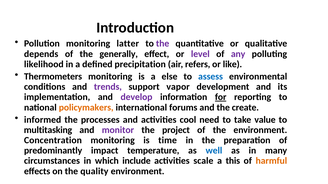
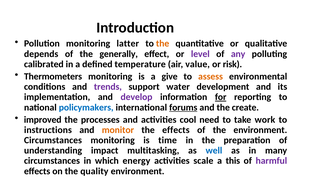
the at (163, 44) colour: purple -> orange
likelihood: likelihood -> calibrated
precipitation: precipitation -> temperature
refers: refers -> value
like: like -> risk
else: else -> give
assess colour: blue -> orange
vapor: vapor -> water
policymakers colour: orange -> blue
forums underline: none -> present
informed: informed -> improved
value: value -> work
multitasking: multitasking -> instructions
monitor colour: purple -> orange
the project: project -> effects
Concentration at (53, 141): Concentration -> Circumstances
predominantly: predominantly -> understanding
temperature: temperature -> multitasking
include: include -> energy
harmful colour: orange -> purple
